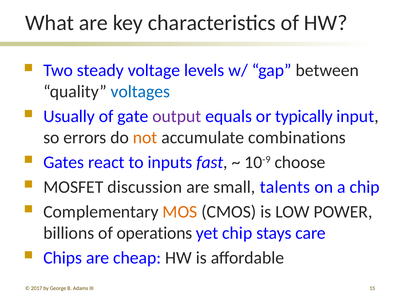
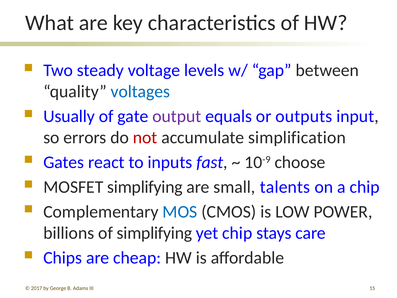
typically: typically -> outputs
not colour: orange -> red
combinations: combinations -> simplification
MOSFET discussion: discussion -> simplifying
MOS colour: orange -> blue
of operations: operations -> simplifying
